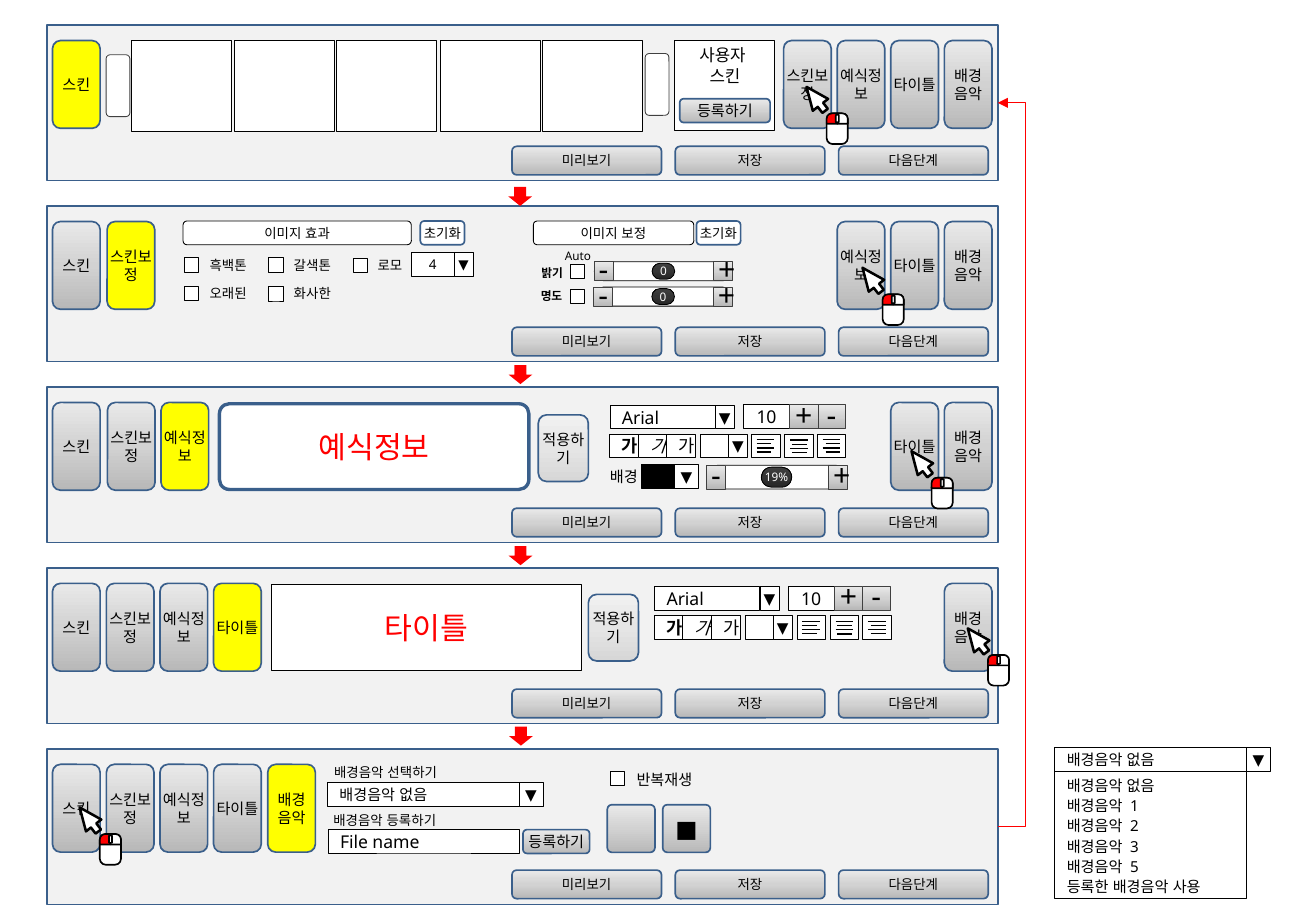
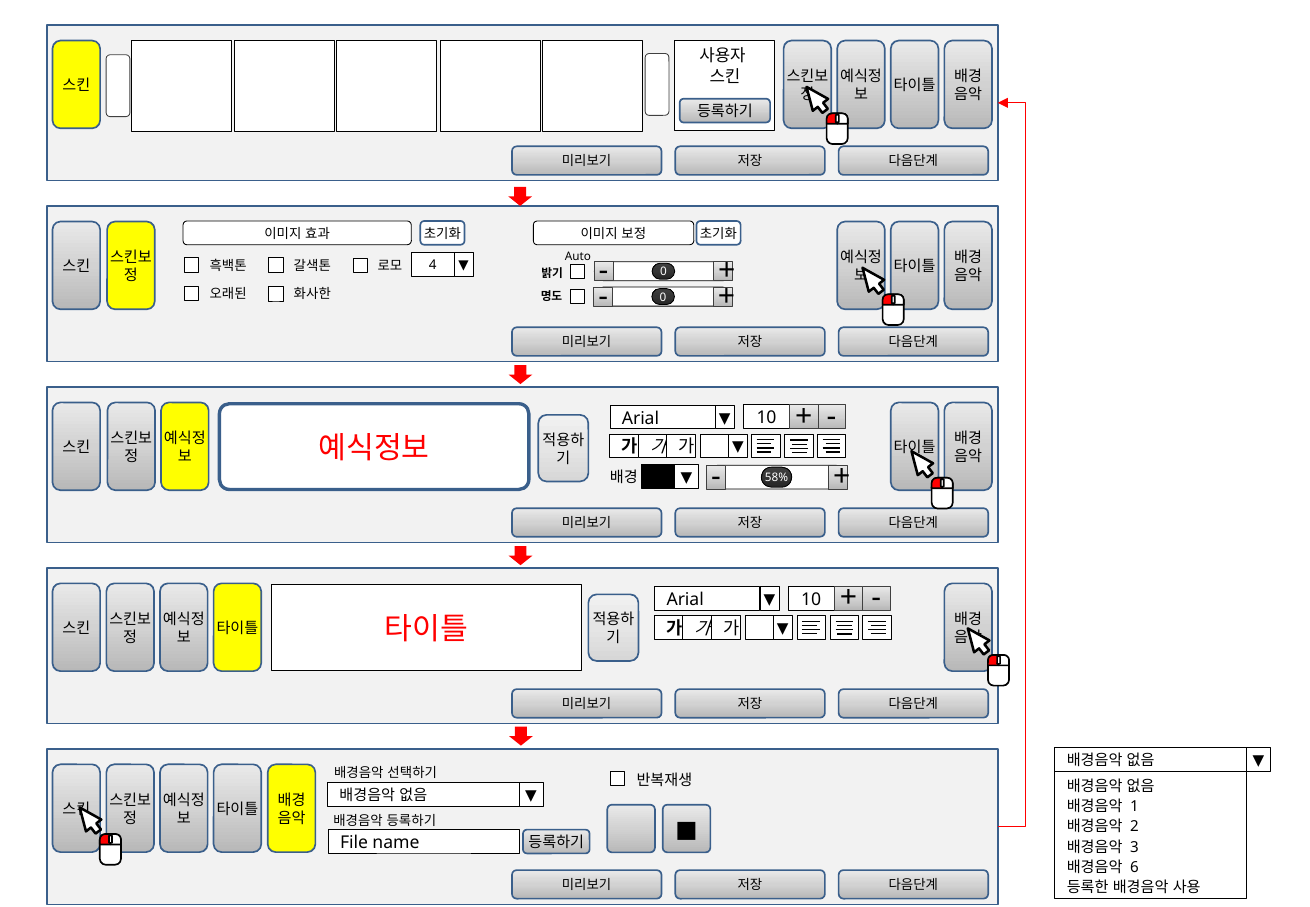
19%: 19% -> 58%
5: 5 -> 6
